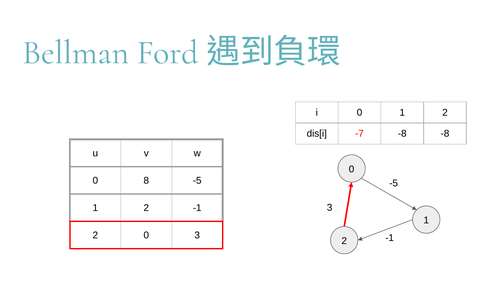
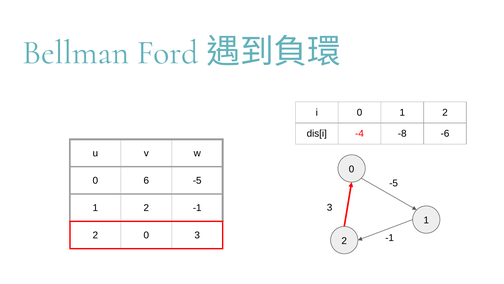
-7: -7 -> -4
-8 -8: -8 -> -6
8: 8 -> 6
